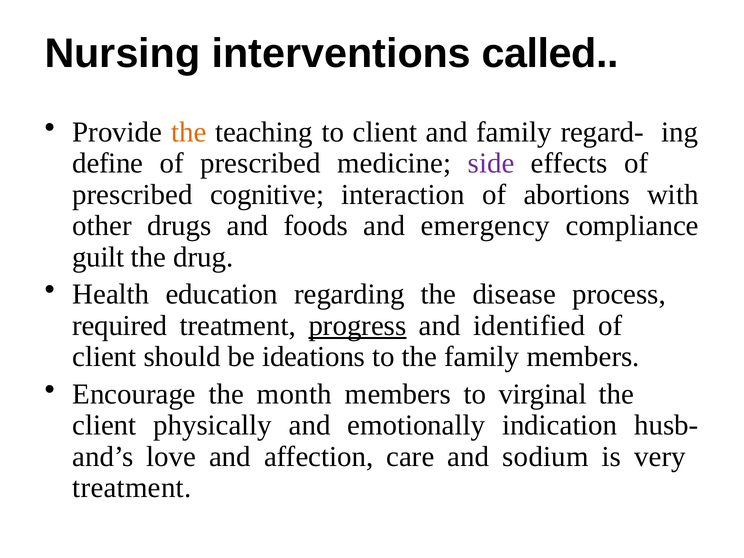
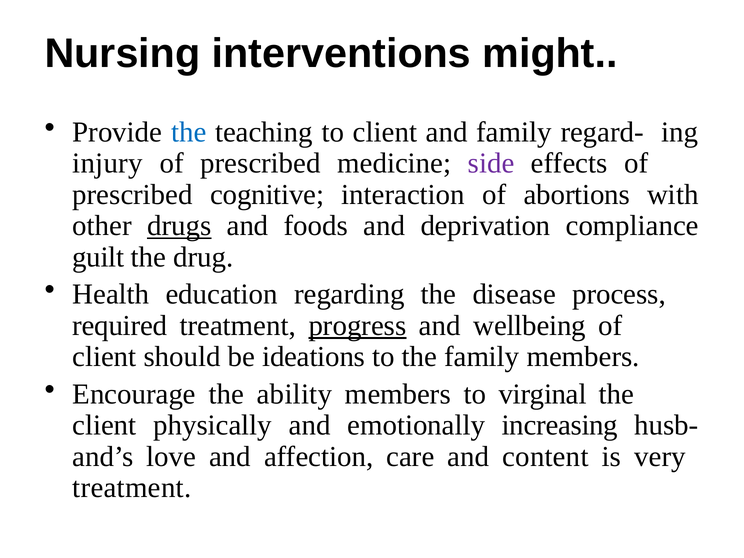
called: called -> might
the at (189, 132) colour: orange -> blue
define: define -> injury
drugs underline: none -> present
emergency: emergency -> deprivation
identified: identified -> wellbeing
month: month -> ability
indication: indication -> increasing
sodium: sodium -> content
